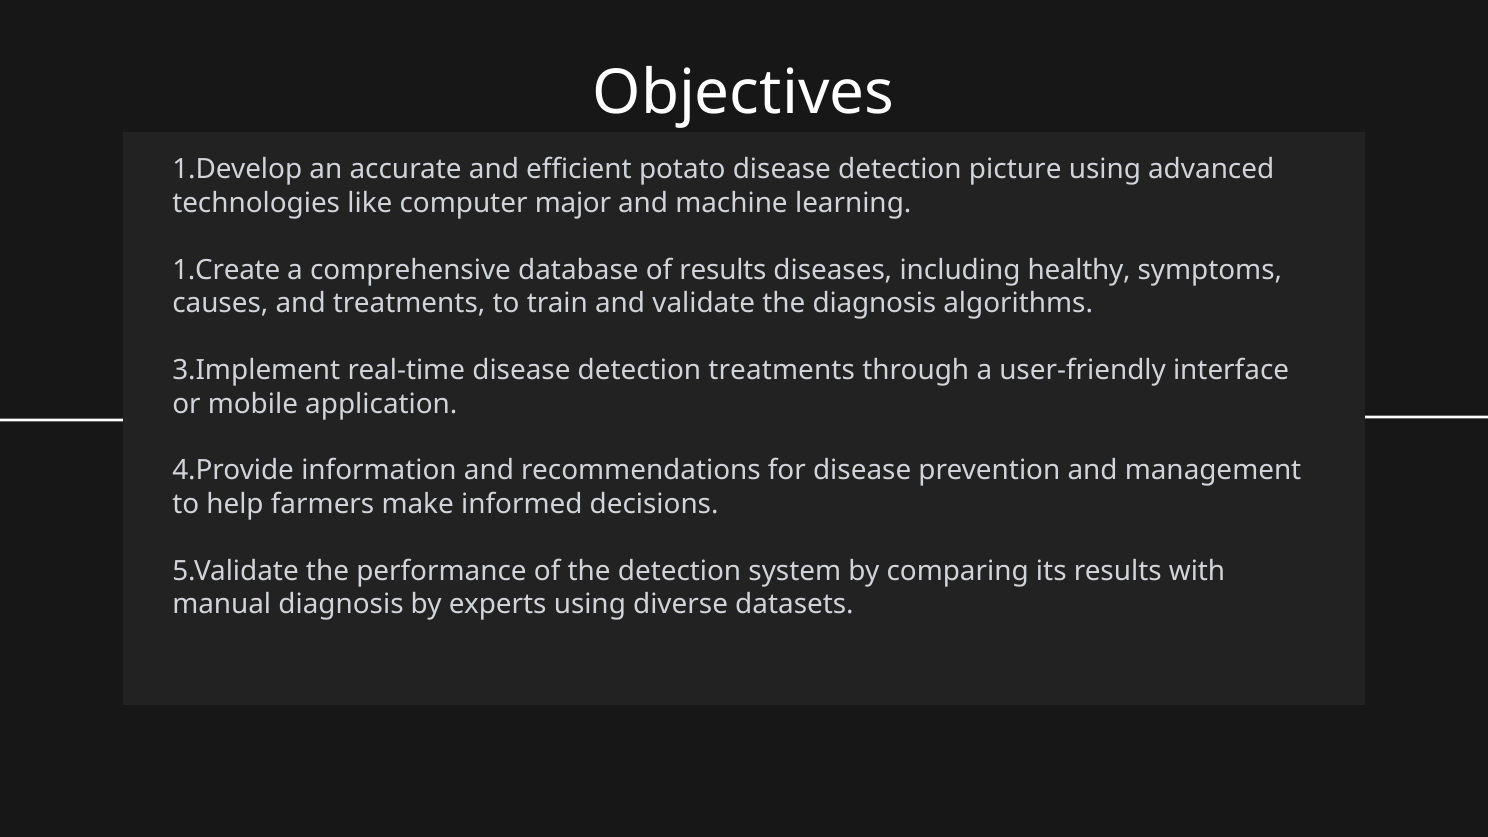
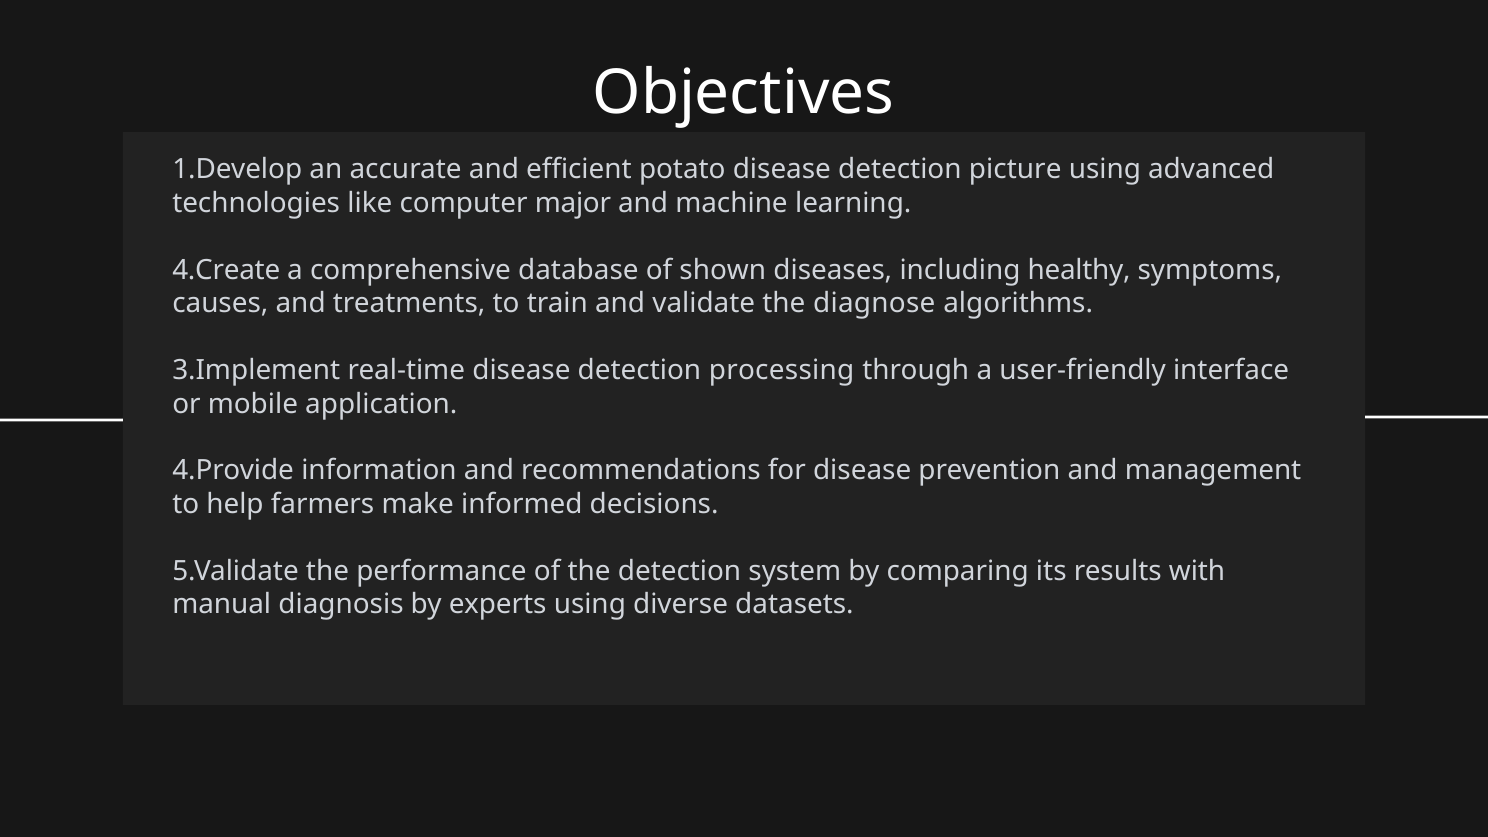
1.Create: 1.Create -> 4.Create
of results: results -> shown
the diagnosis: diagnosis -> diagnose
detection treatments: treatments -> processing
